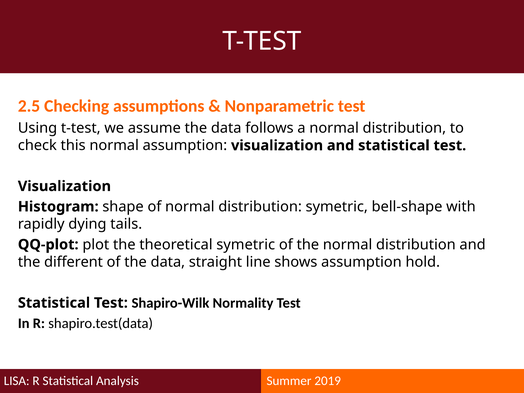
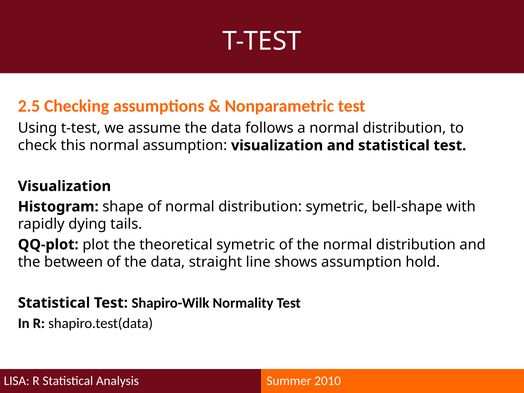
different: different -> between
2019: 2019 -> 2010
